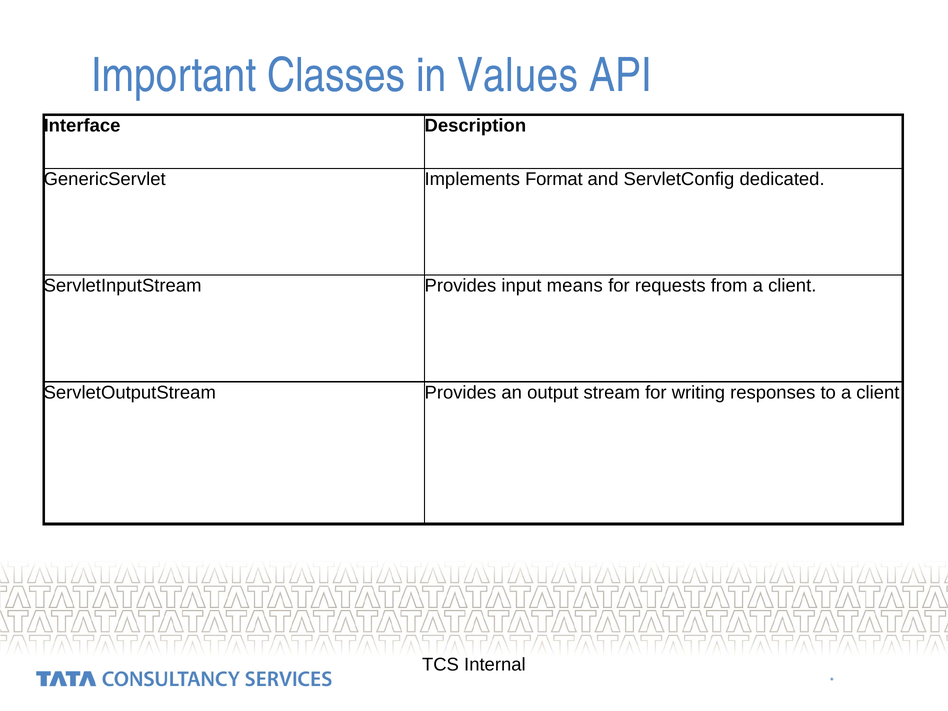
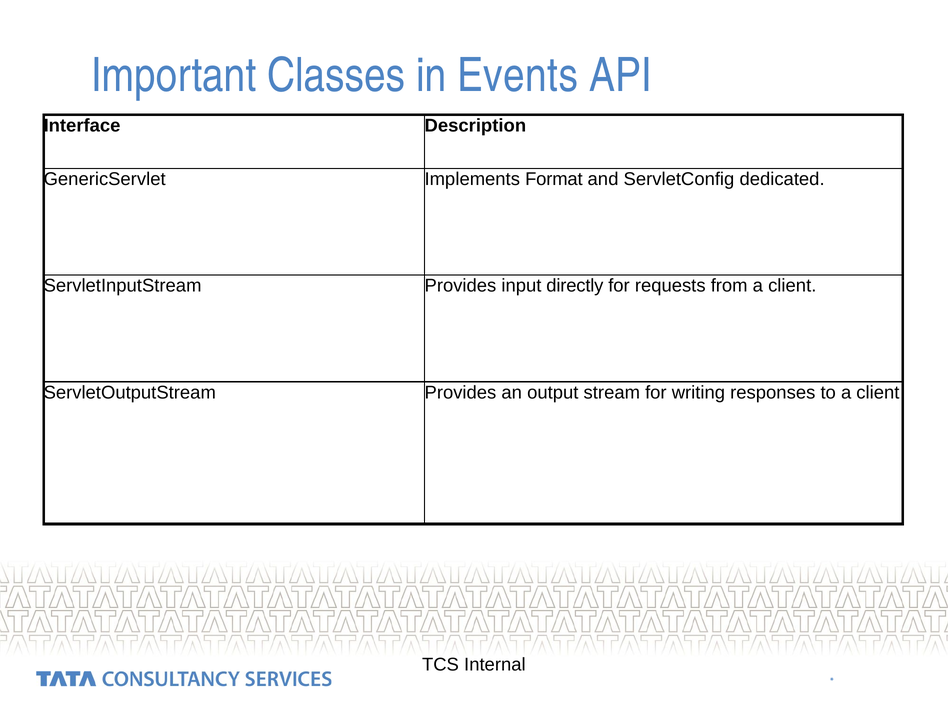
Values: Values -> Events
means: means -> directly
